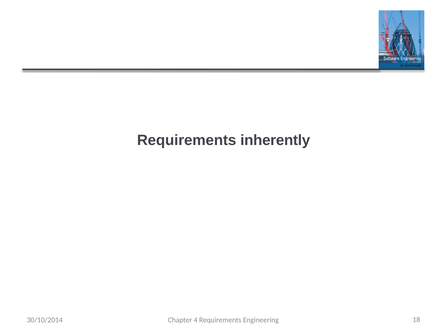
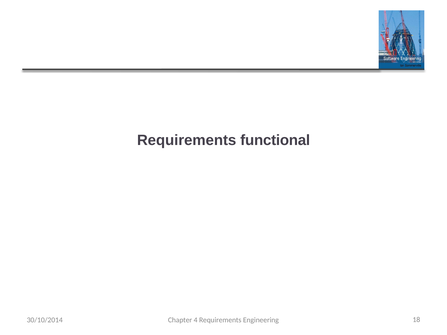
inherently: inherently -> functional
